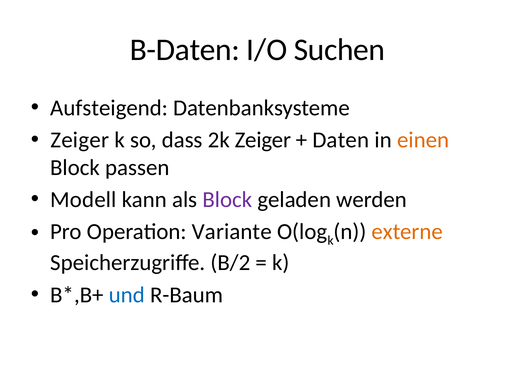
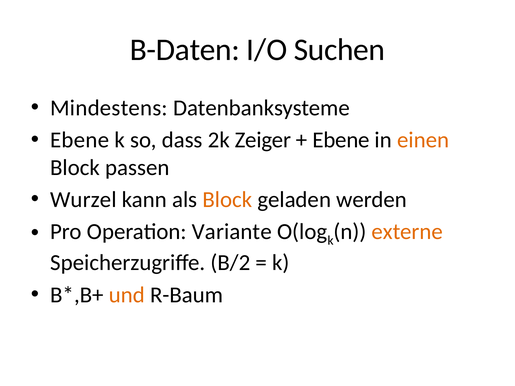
Aufsteigend: Aufsteigend -> Mindestens
Zeiger at (80, 140): Zeiger -> Ebene
Daten at (341, 140): Daten -> Ebene
Modell: Modell -> Wurzel
Block at (227, 200) colour: purple -> orange
und colour: blue -> orange
